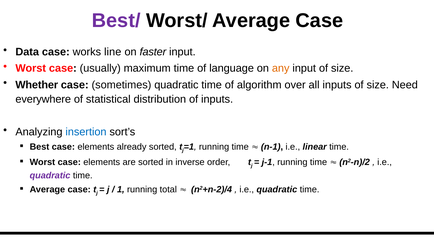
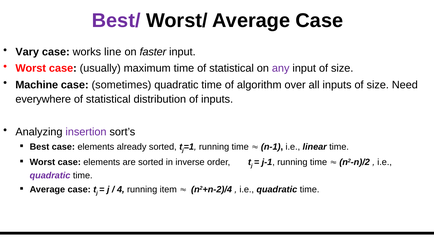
Data: Data -> Vary
time of language: language -> statistical
any colour: orange -> purple
Whether: Whether -> Machine
insertion colour: blue -> purple
1: 1 -> 4
total: total -> item
